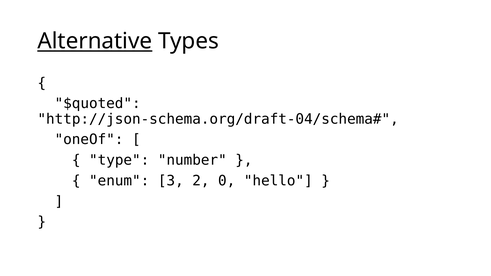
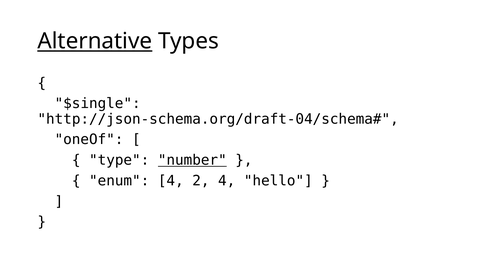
$quoted: $quoted -> $single
number underline: none -> present
enum 3: 3 -> 4
2 0: 0 -> 4
